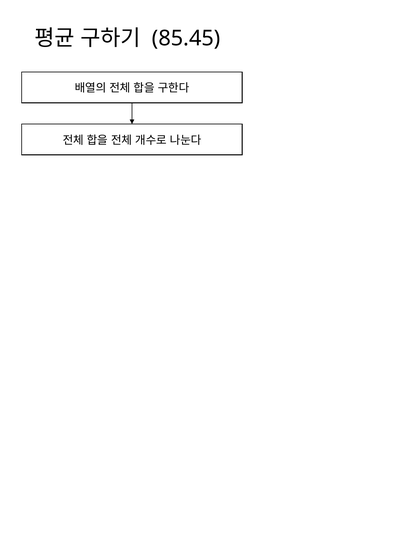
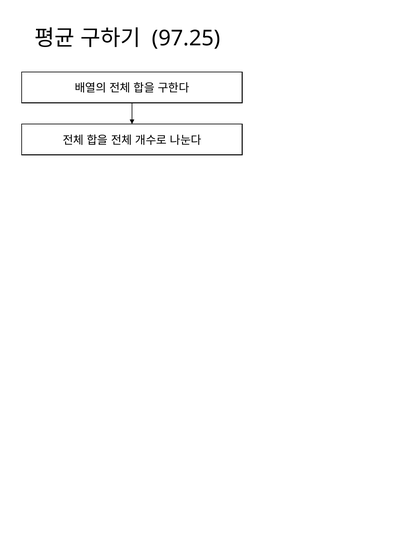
85.45: 85.45 -> 97.25
